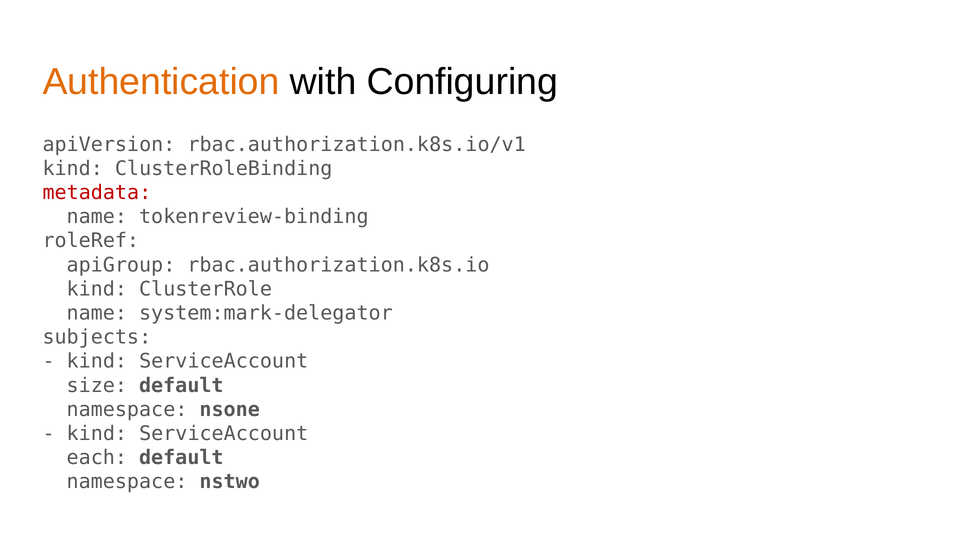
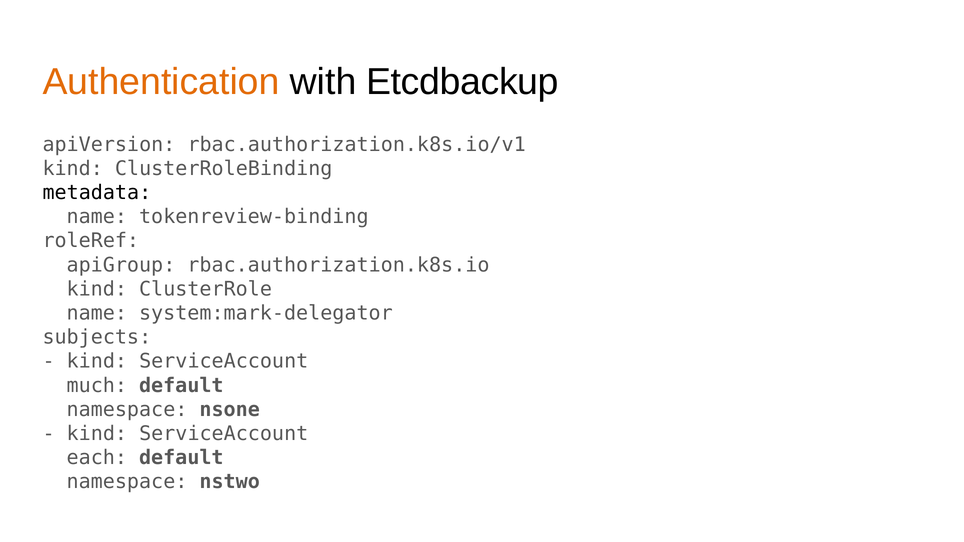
Configuring: Configuring -> Etcdbackup
metadata colour: red -> black
size: size -> much
